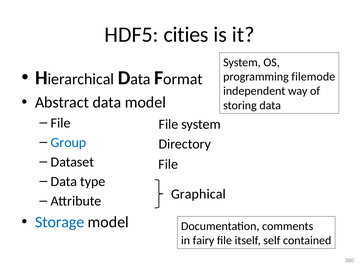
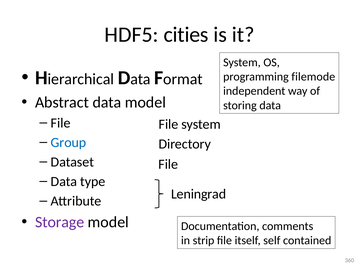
Graphical: Graphical -> Leningrad
Storage colour: blue -> purple
fairy: fairy -> strip
